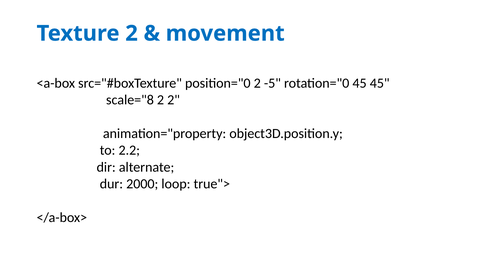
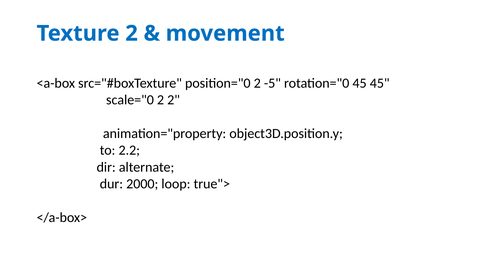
scale="8: scale="8 -> scale="0
